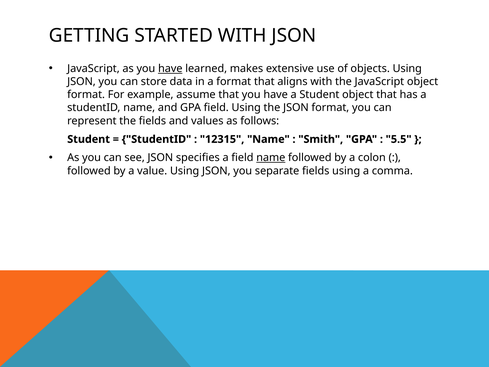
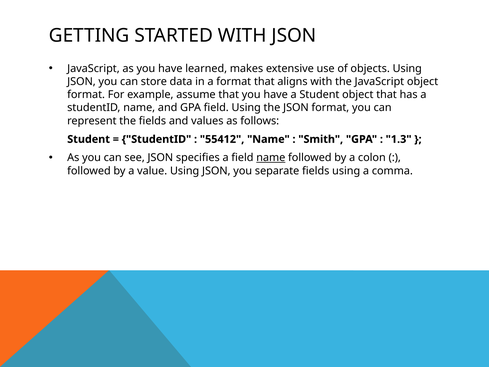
have at (170, 69) underline: present -> none
12315: 12315 -> 55412
5.5: 5.5 -> 1.3
